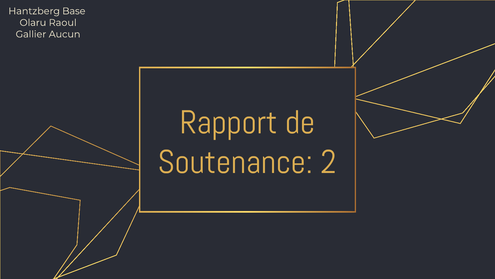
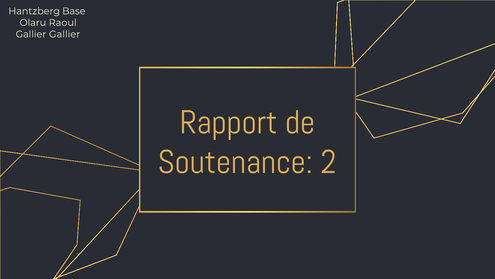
Gallier Aucun: Aucun -> Gallier
